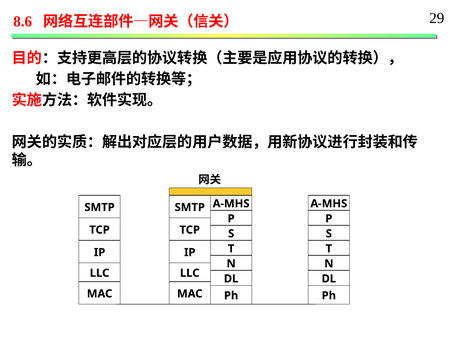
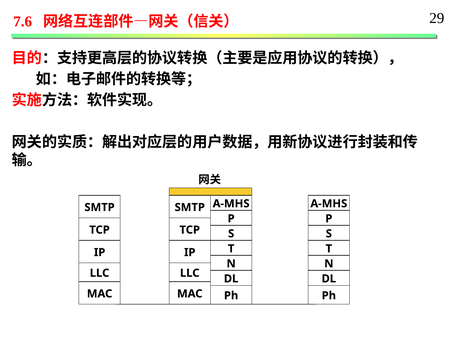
8.6: 8.6 -> 7.6
